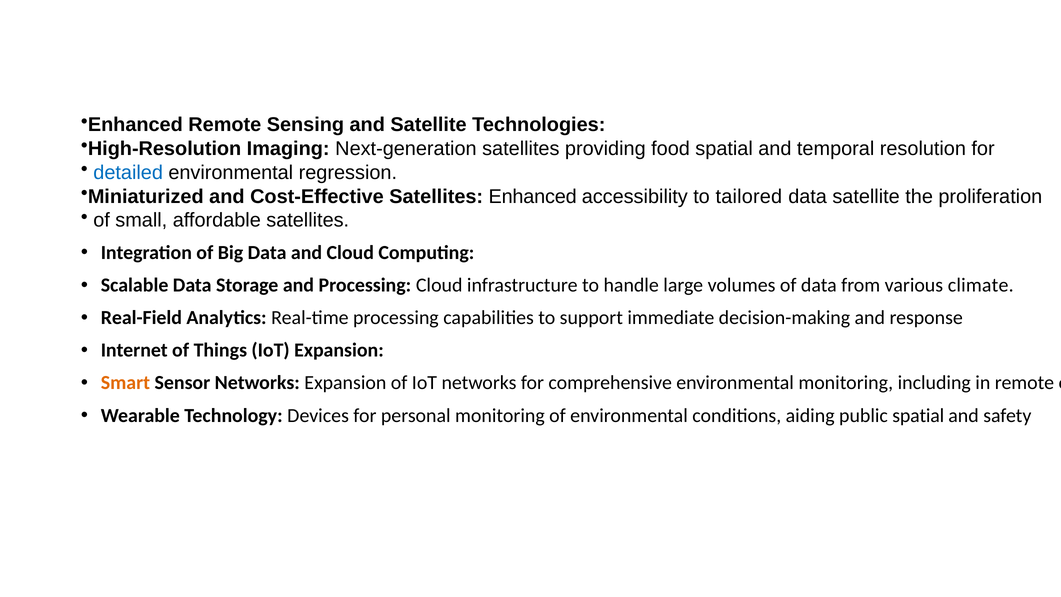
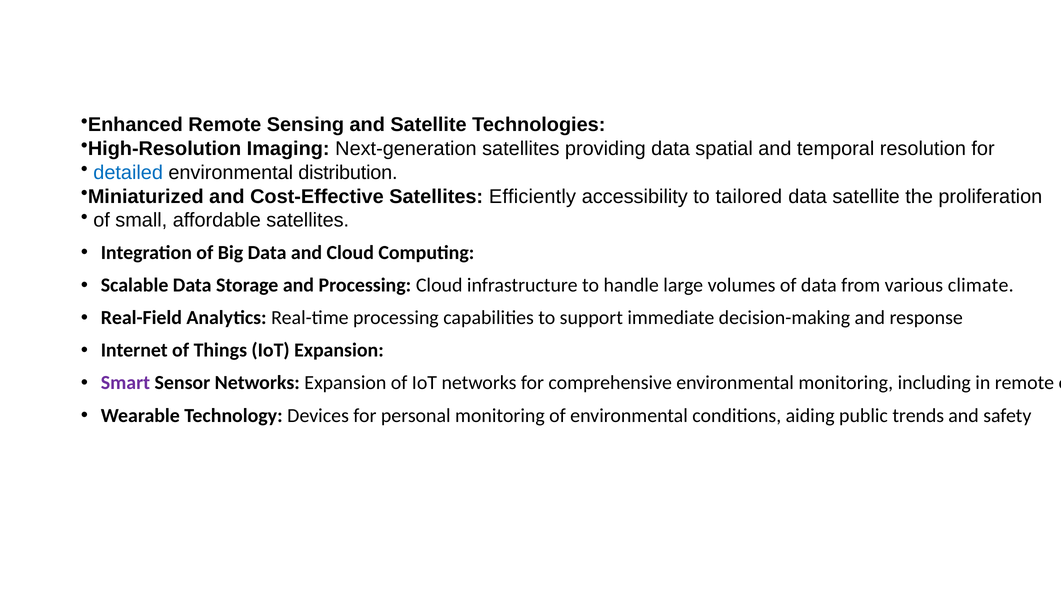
providing food: food -> data
regression: regression -> distribution
Satellites Enhanced: Enhanced -> Efficiently
Smart colour: orange -> purple
public spatial: spatial -> trends
